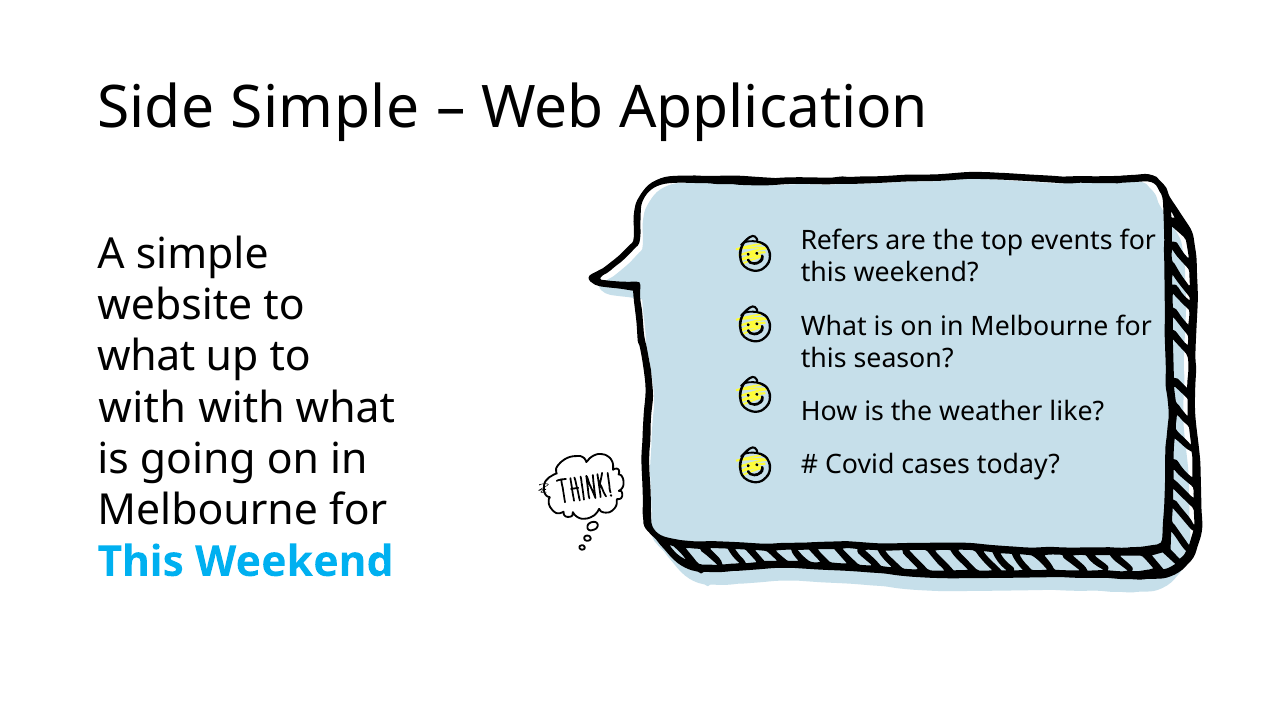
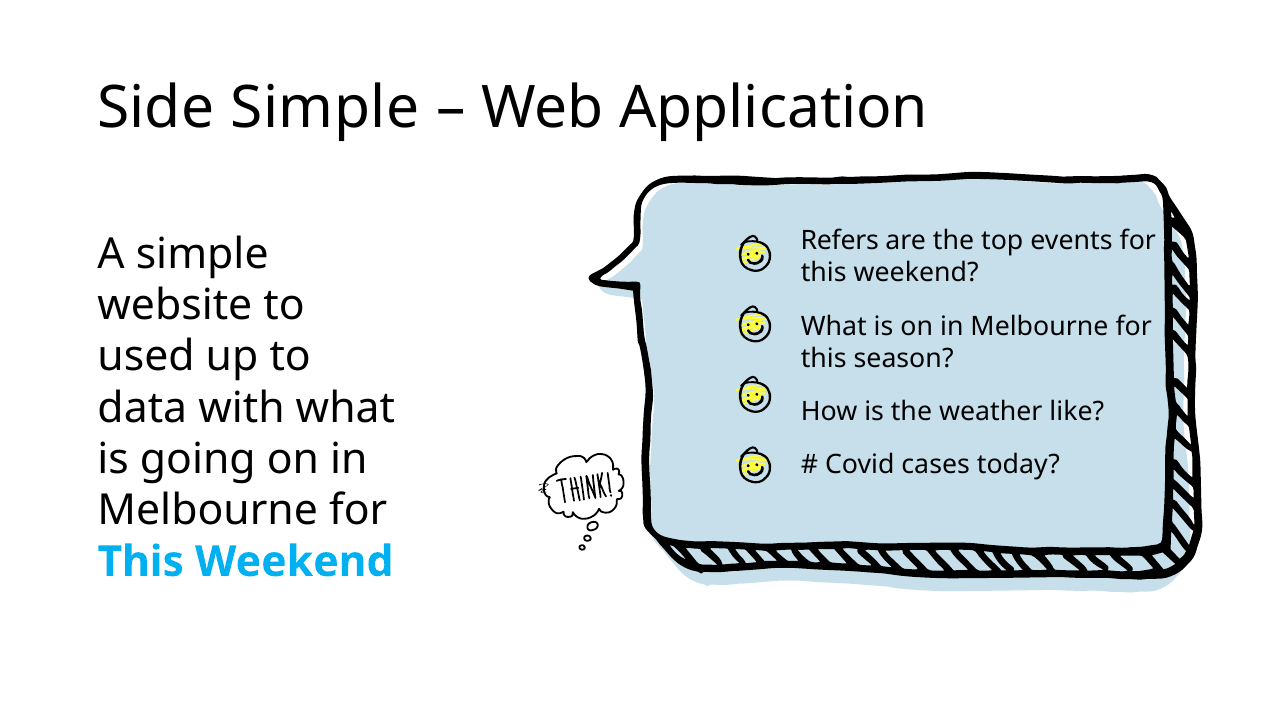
what at (146, 356): what -> used
with at (142, 408): with -> data
